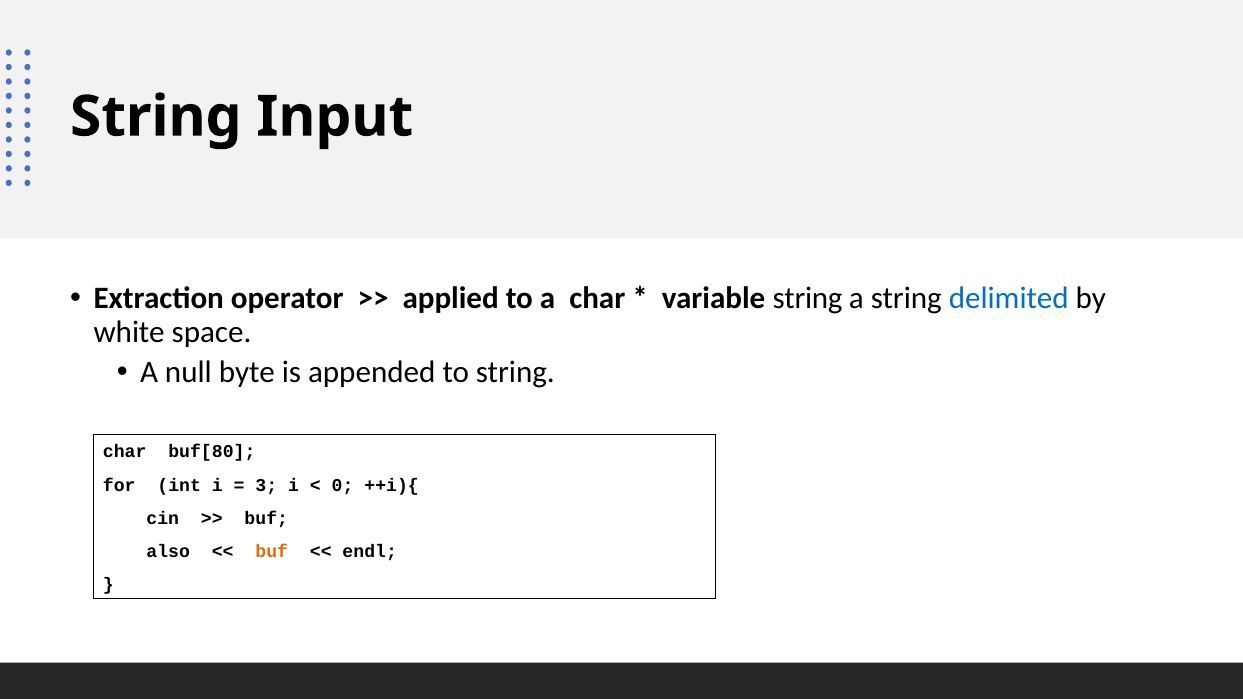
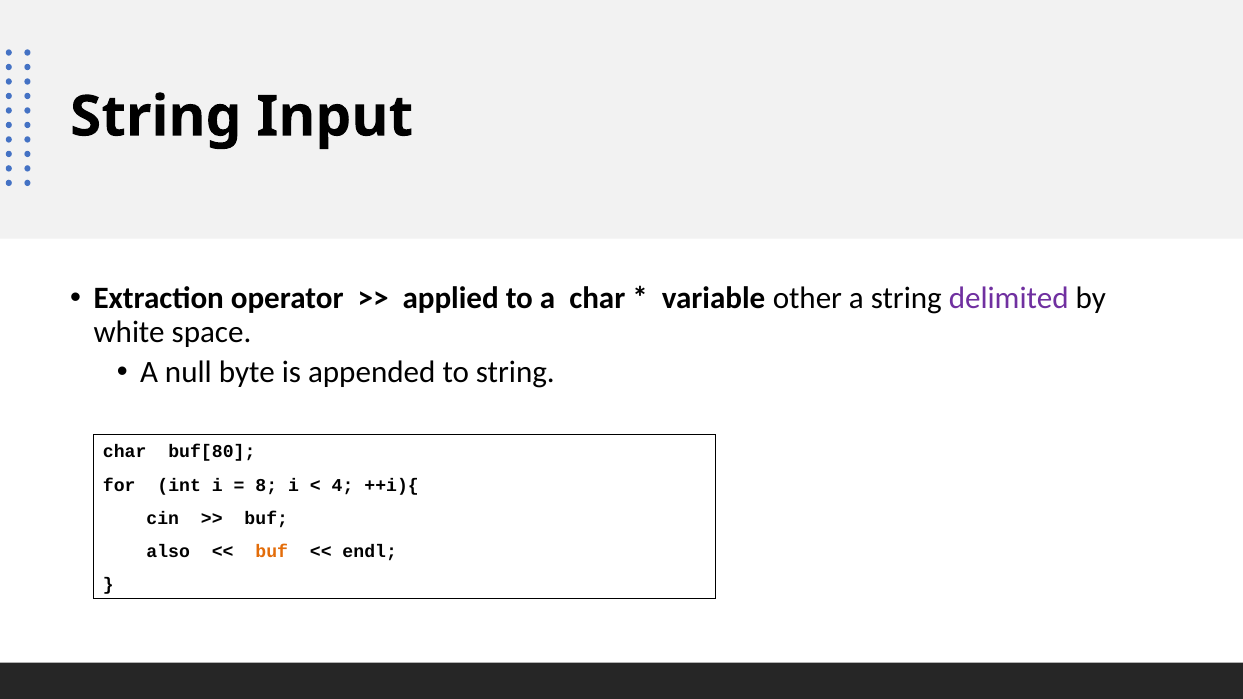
variable string: string -> other
delimited colour: blue -> purple
3: 3 -> 8
0: 0 -> 4
